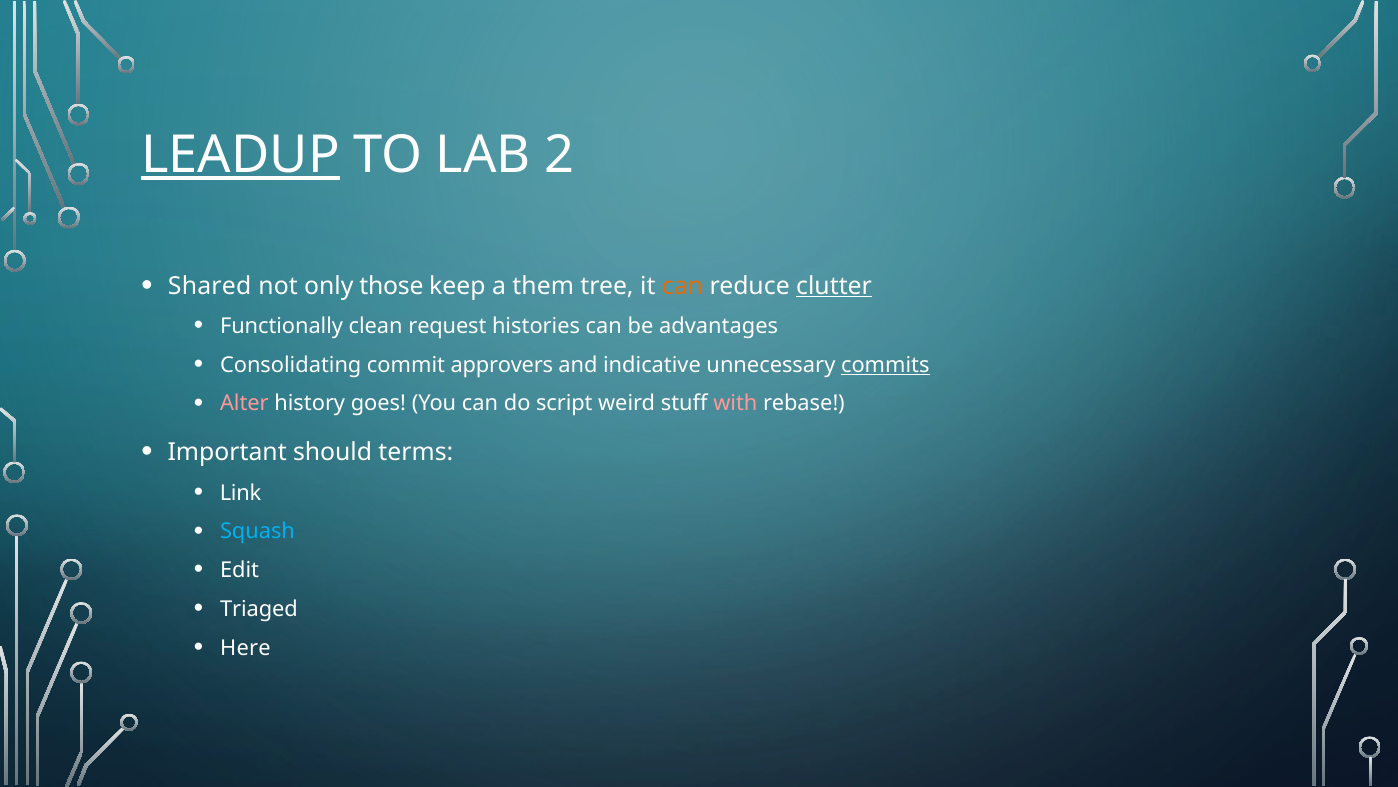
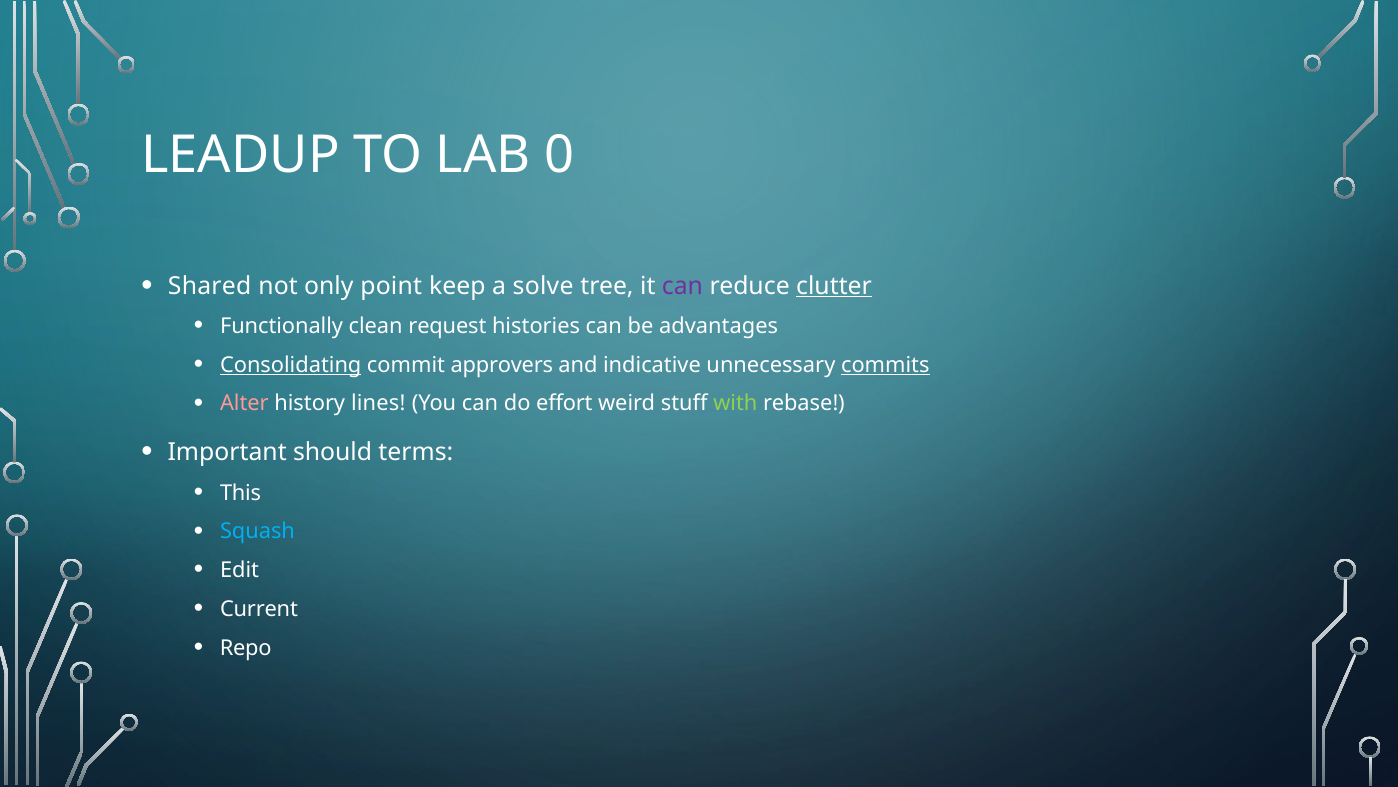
LEADUP underline: present -> none
2: 2 -> 0
those: those -> point
them: them -> solve
can at (682, 286) colour: orange -> purple
Consolidating underline: none -> present
goes: goes -> lines
script: script -> effort
with colour: pink -> light green
Link: Link -> This
Triaged: Triaged -> Current
Here: Here -> Repo
